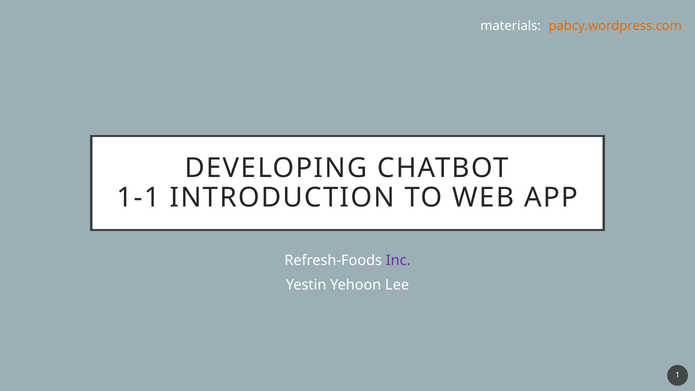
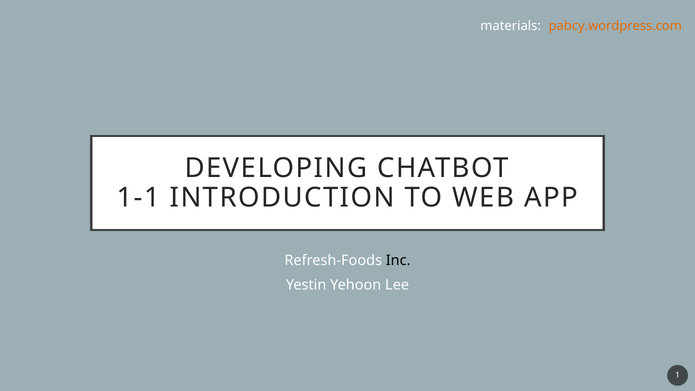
Inc colour: purple -> black
